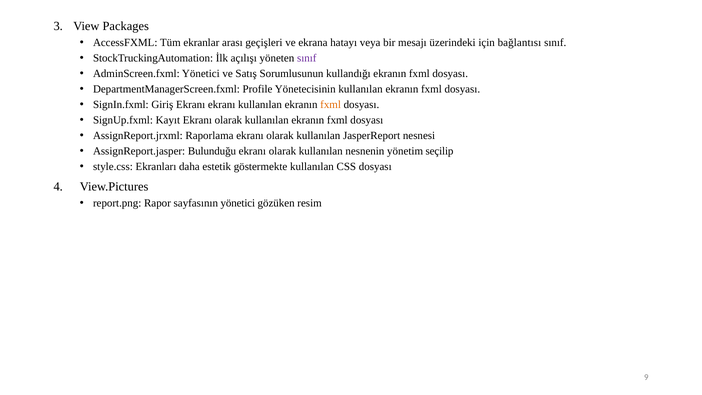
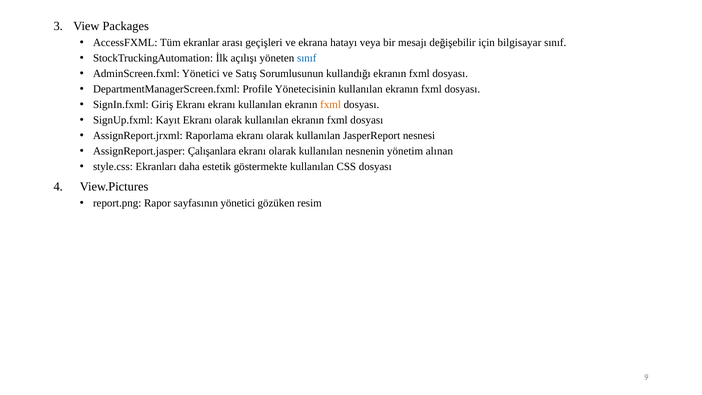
üzerindeki: üzerindeki -> değişebilir
bağlantısı: bağlantısı -> bilgisayar
sınıf at (307, 58) colour: purple -> blue
Bulunduğu: Bulunduğu -> Çalışanlara
seçilip: seçilip -> alınan
